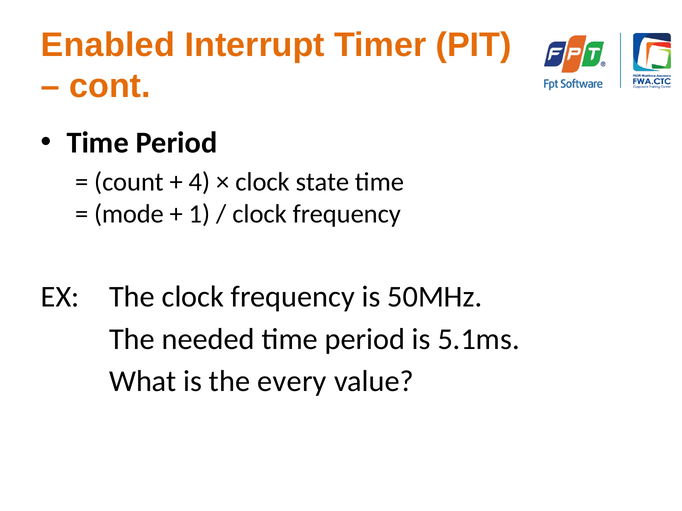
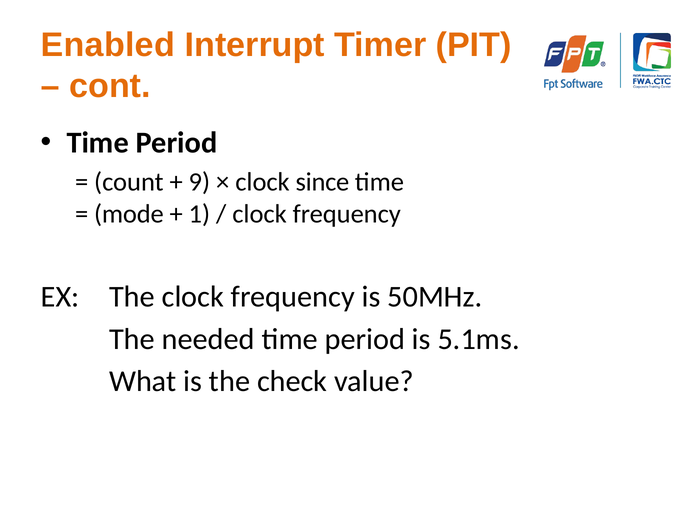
4: 4 -> 9
state: state -> since
every: every -> check
